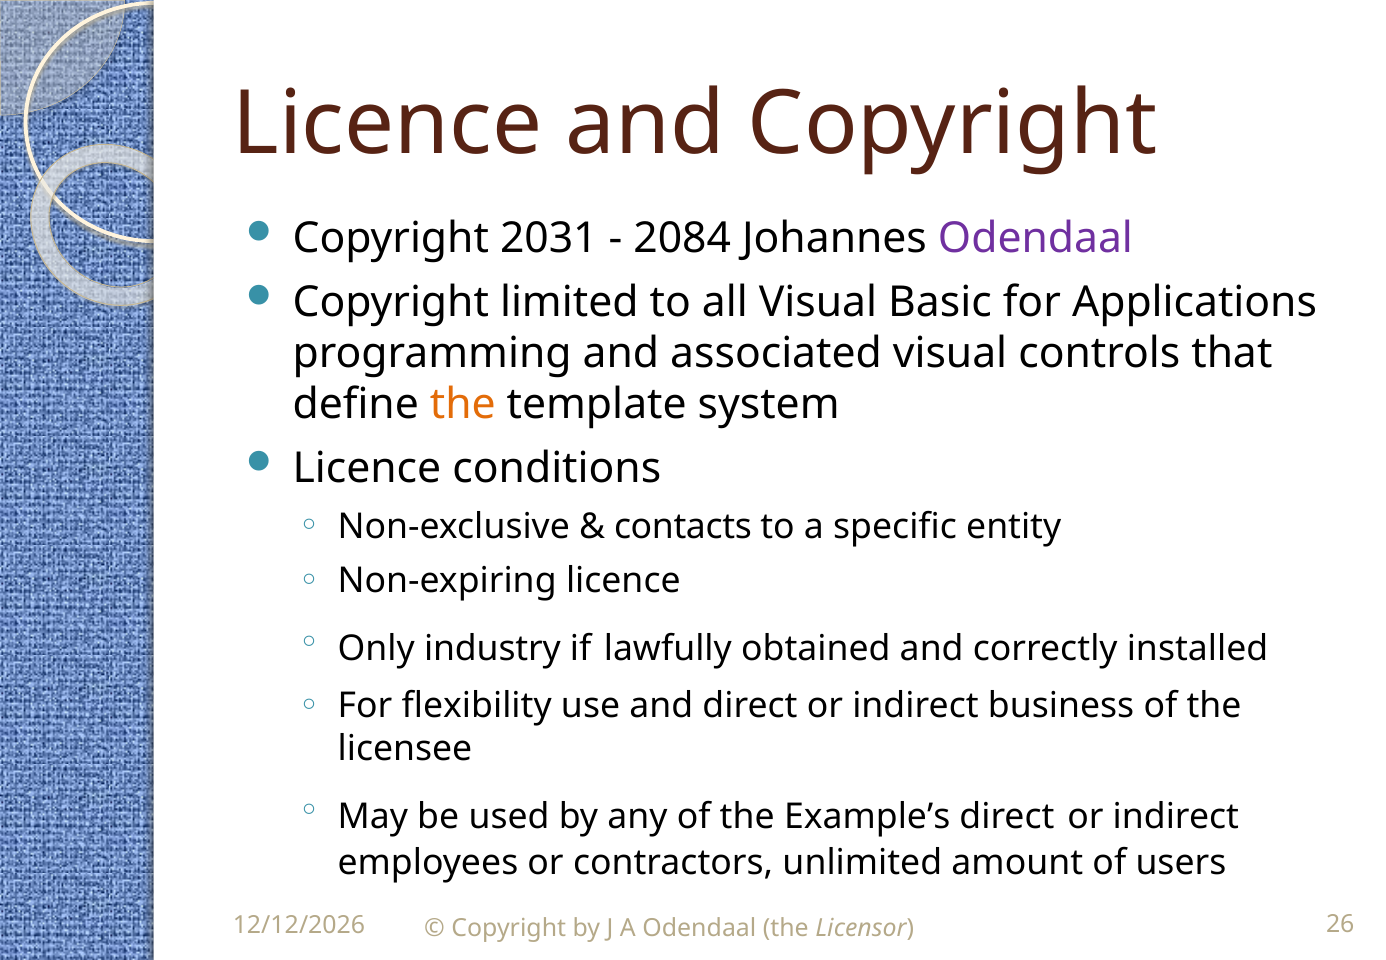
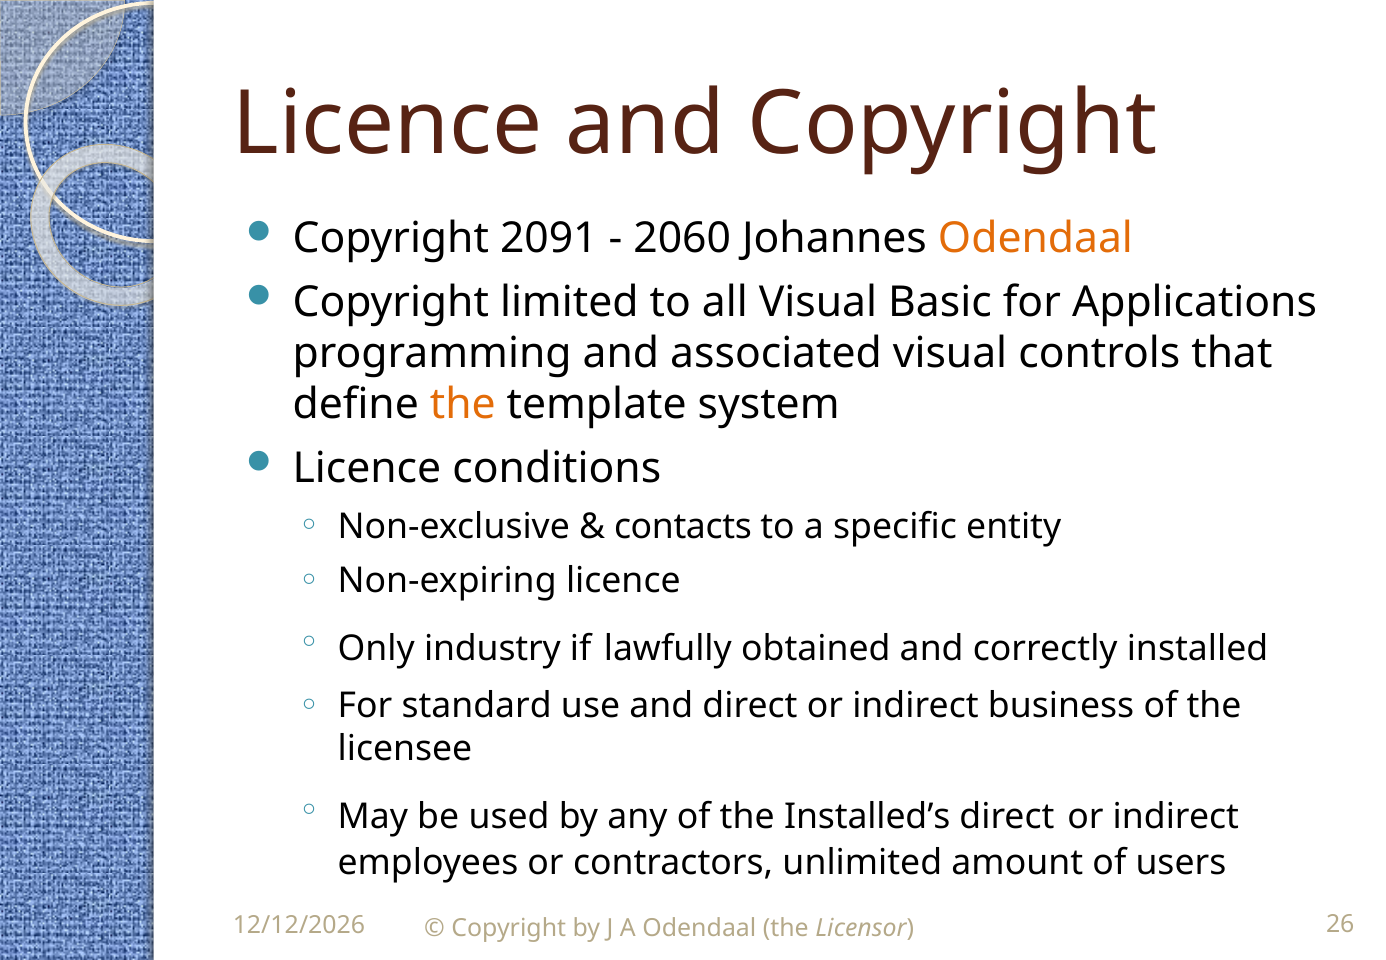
2031: 2031 -> 2091
2084: 2084 -> 2060
Odendaal at (1035, 239) colour: purple -> orange
flexibility: flexibility -> standard
Example’s: Example’s -> Installed’s
